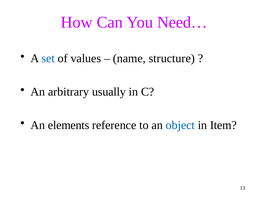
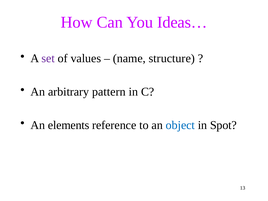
Need…: Need… -> Ideas…
set colour: blue -> purple
usually: usually -> pattern
Item: Item -> Spot
